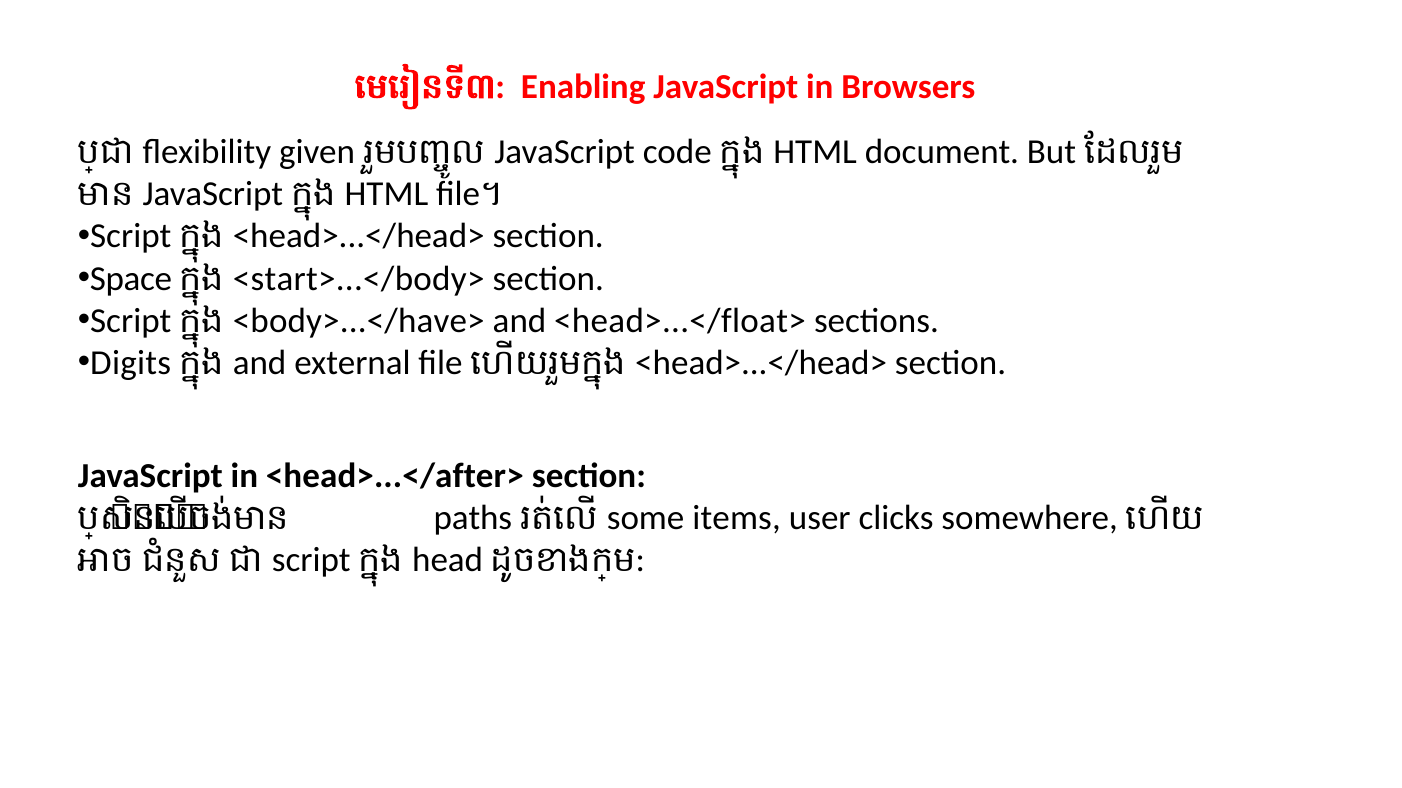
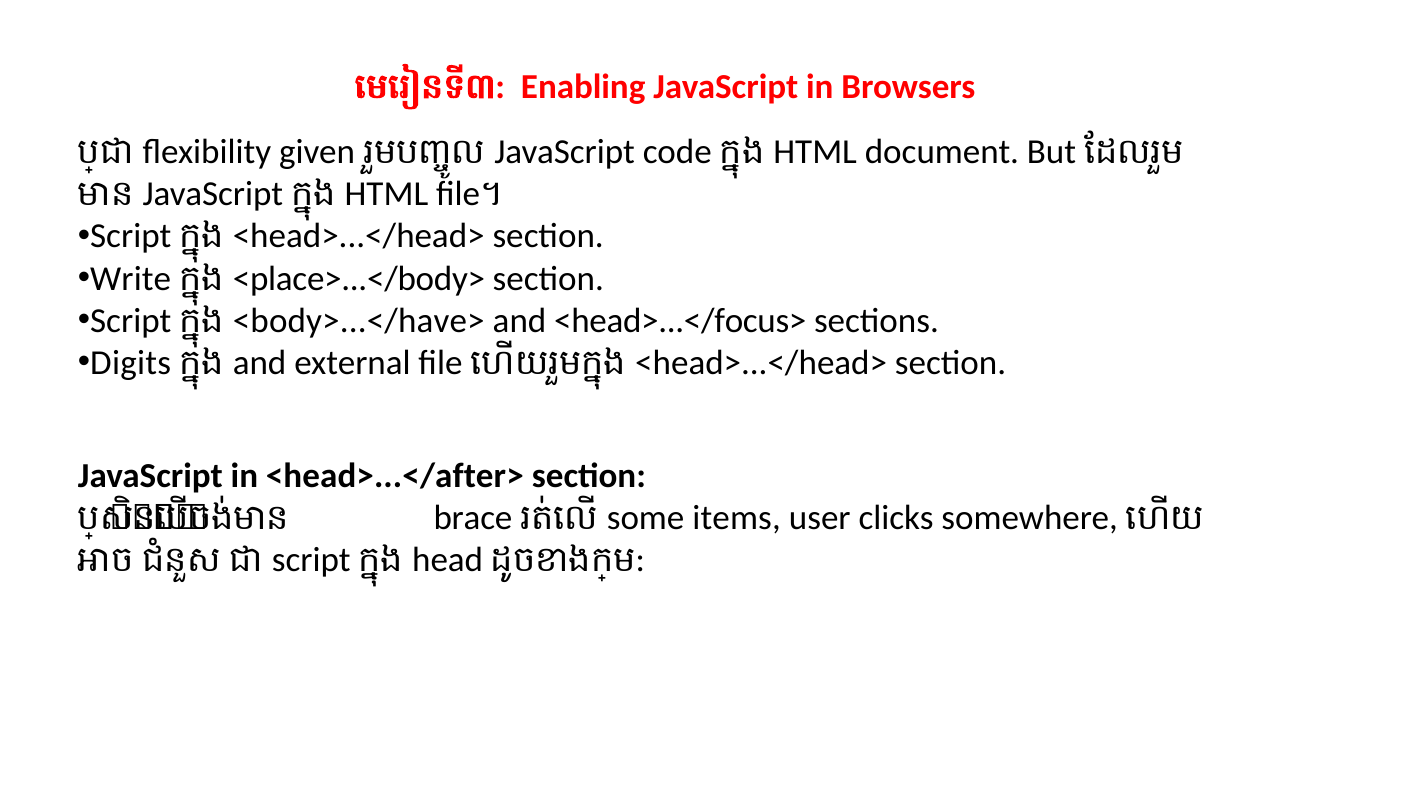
Space: Space -> Write
<start>...</body>: <start>...</body> -> <place>...</body>
<head>...</float>: <head>...</float> -> <head>...</focus>
paths: paths -> brace
